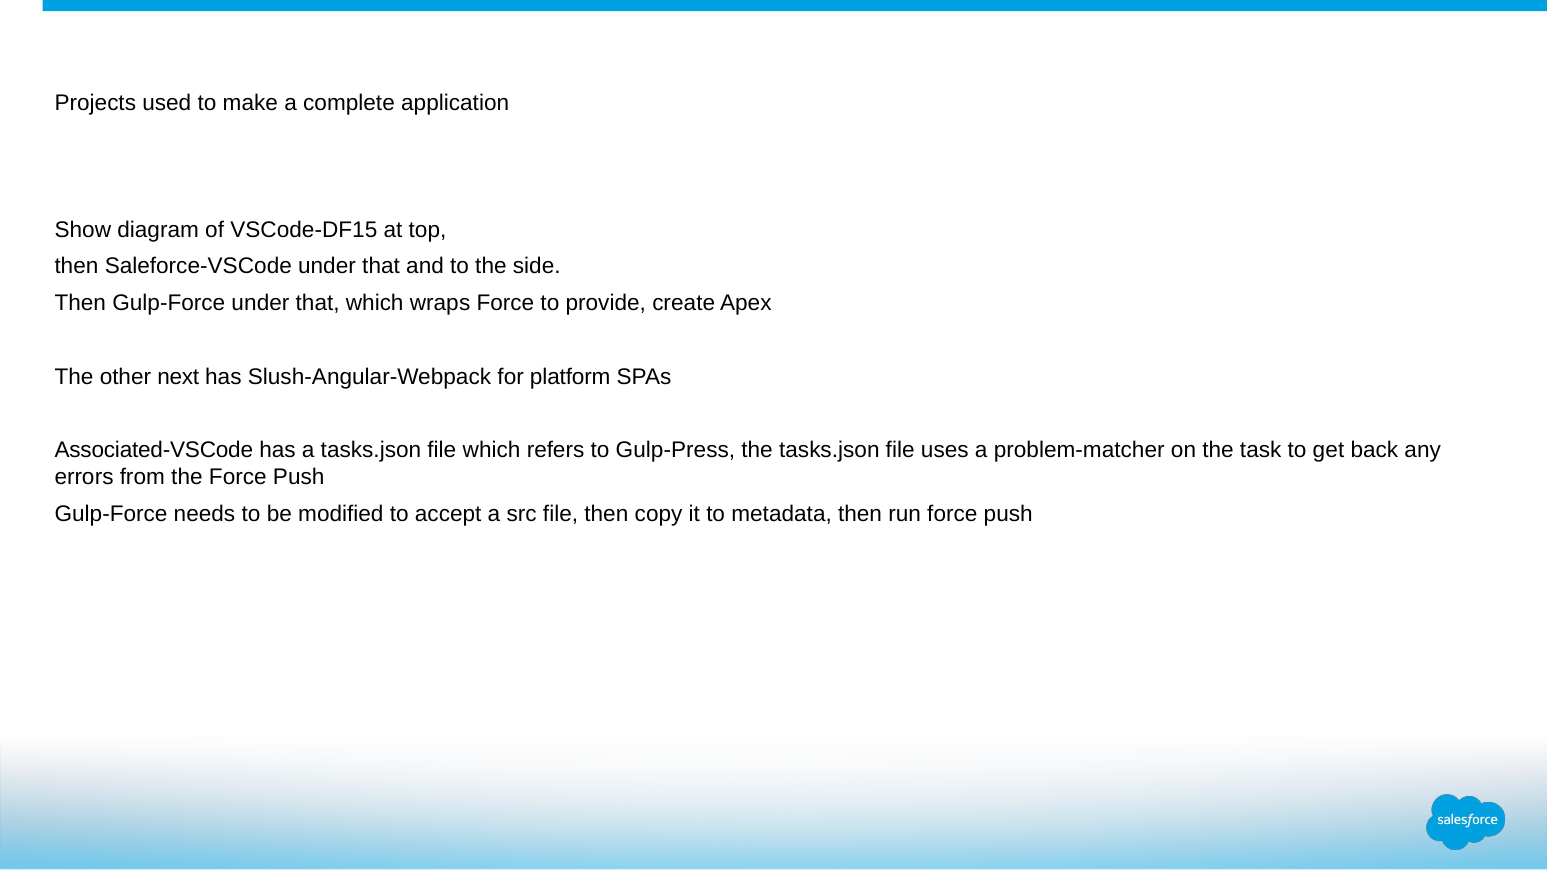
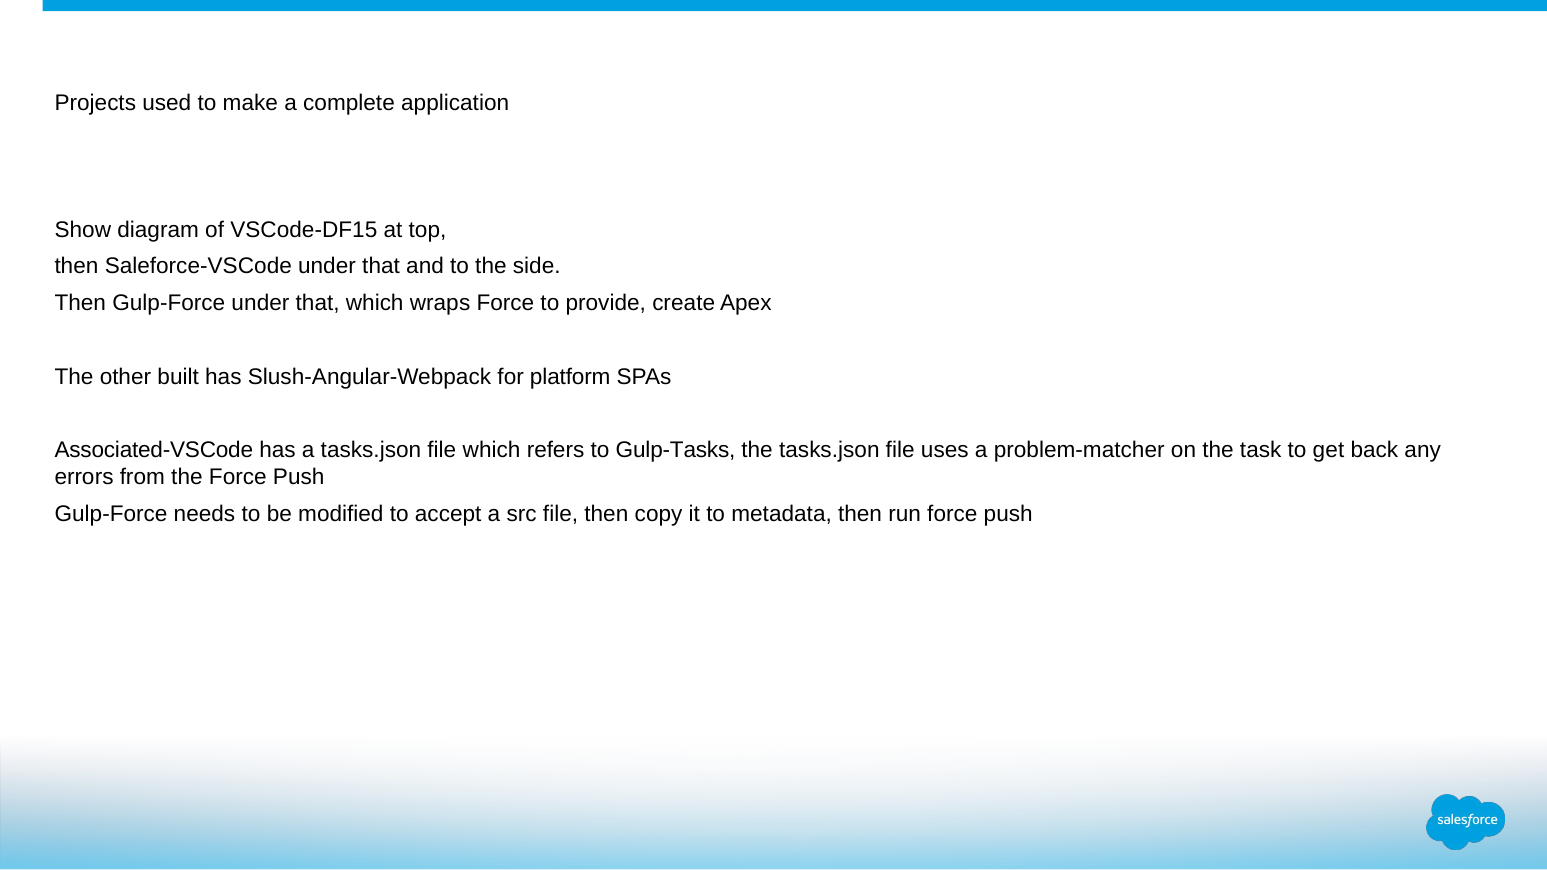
next: next -> built
Gulp-Press: Gulp-Press -> Gulp-Tasks
